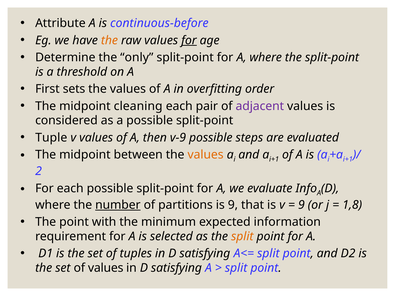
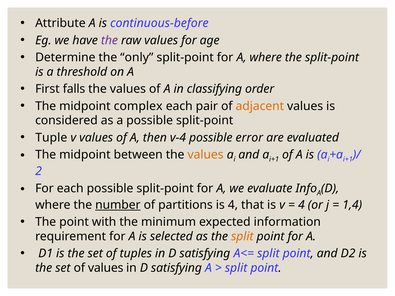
the at (109, 40) colour: orange -> purple
for at (189, 40) underline: present -> none
sets: sets -> falls
overfitting: overfitting -> classifying
cleaning: cleaning -> complex
adjacent colour: purple -> orange
v-9: v-9 -> v-4
steps: steps -> error
is 9: 9 -> 4
9 at (301, 205): 9 -> 4
1,8: 1,8 -> 1,4
